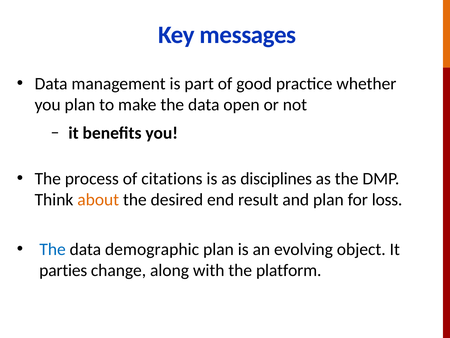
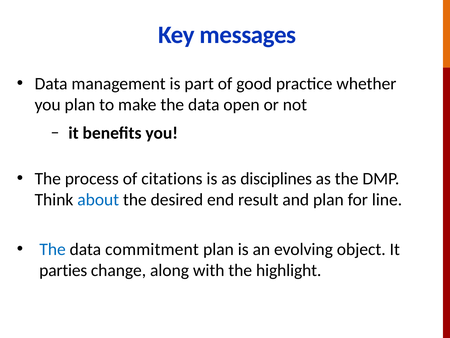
about colour: orange -> blue
loss: loss -> line
demographic: demographic -> commitment
platform: platform -> highlight
